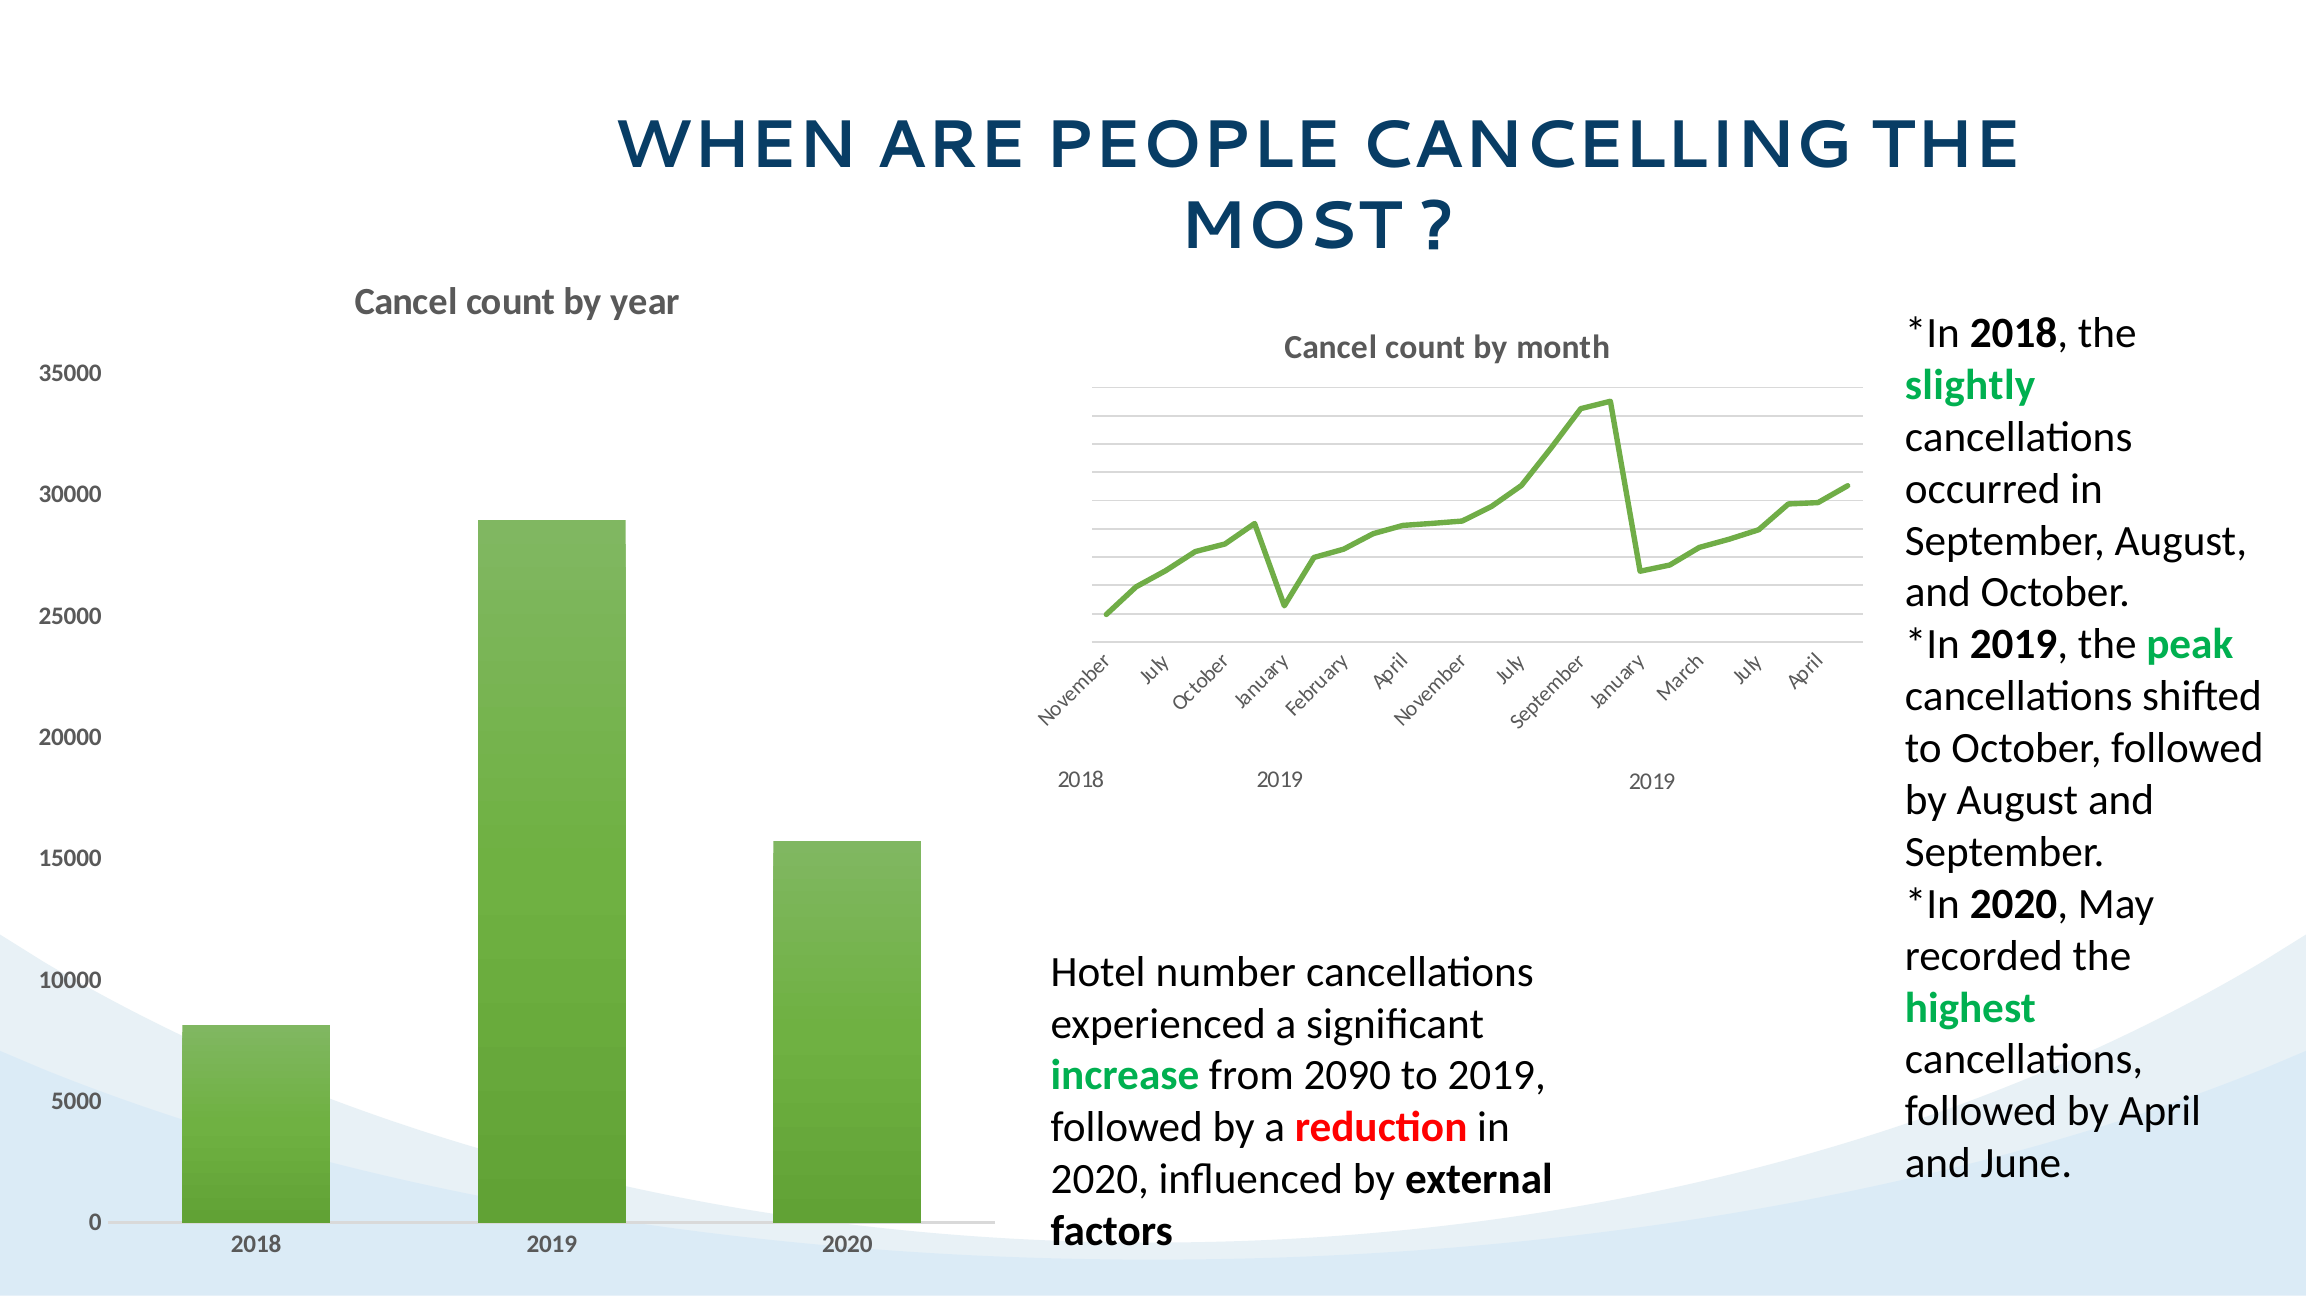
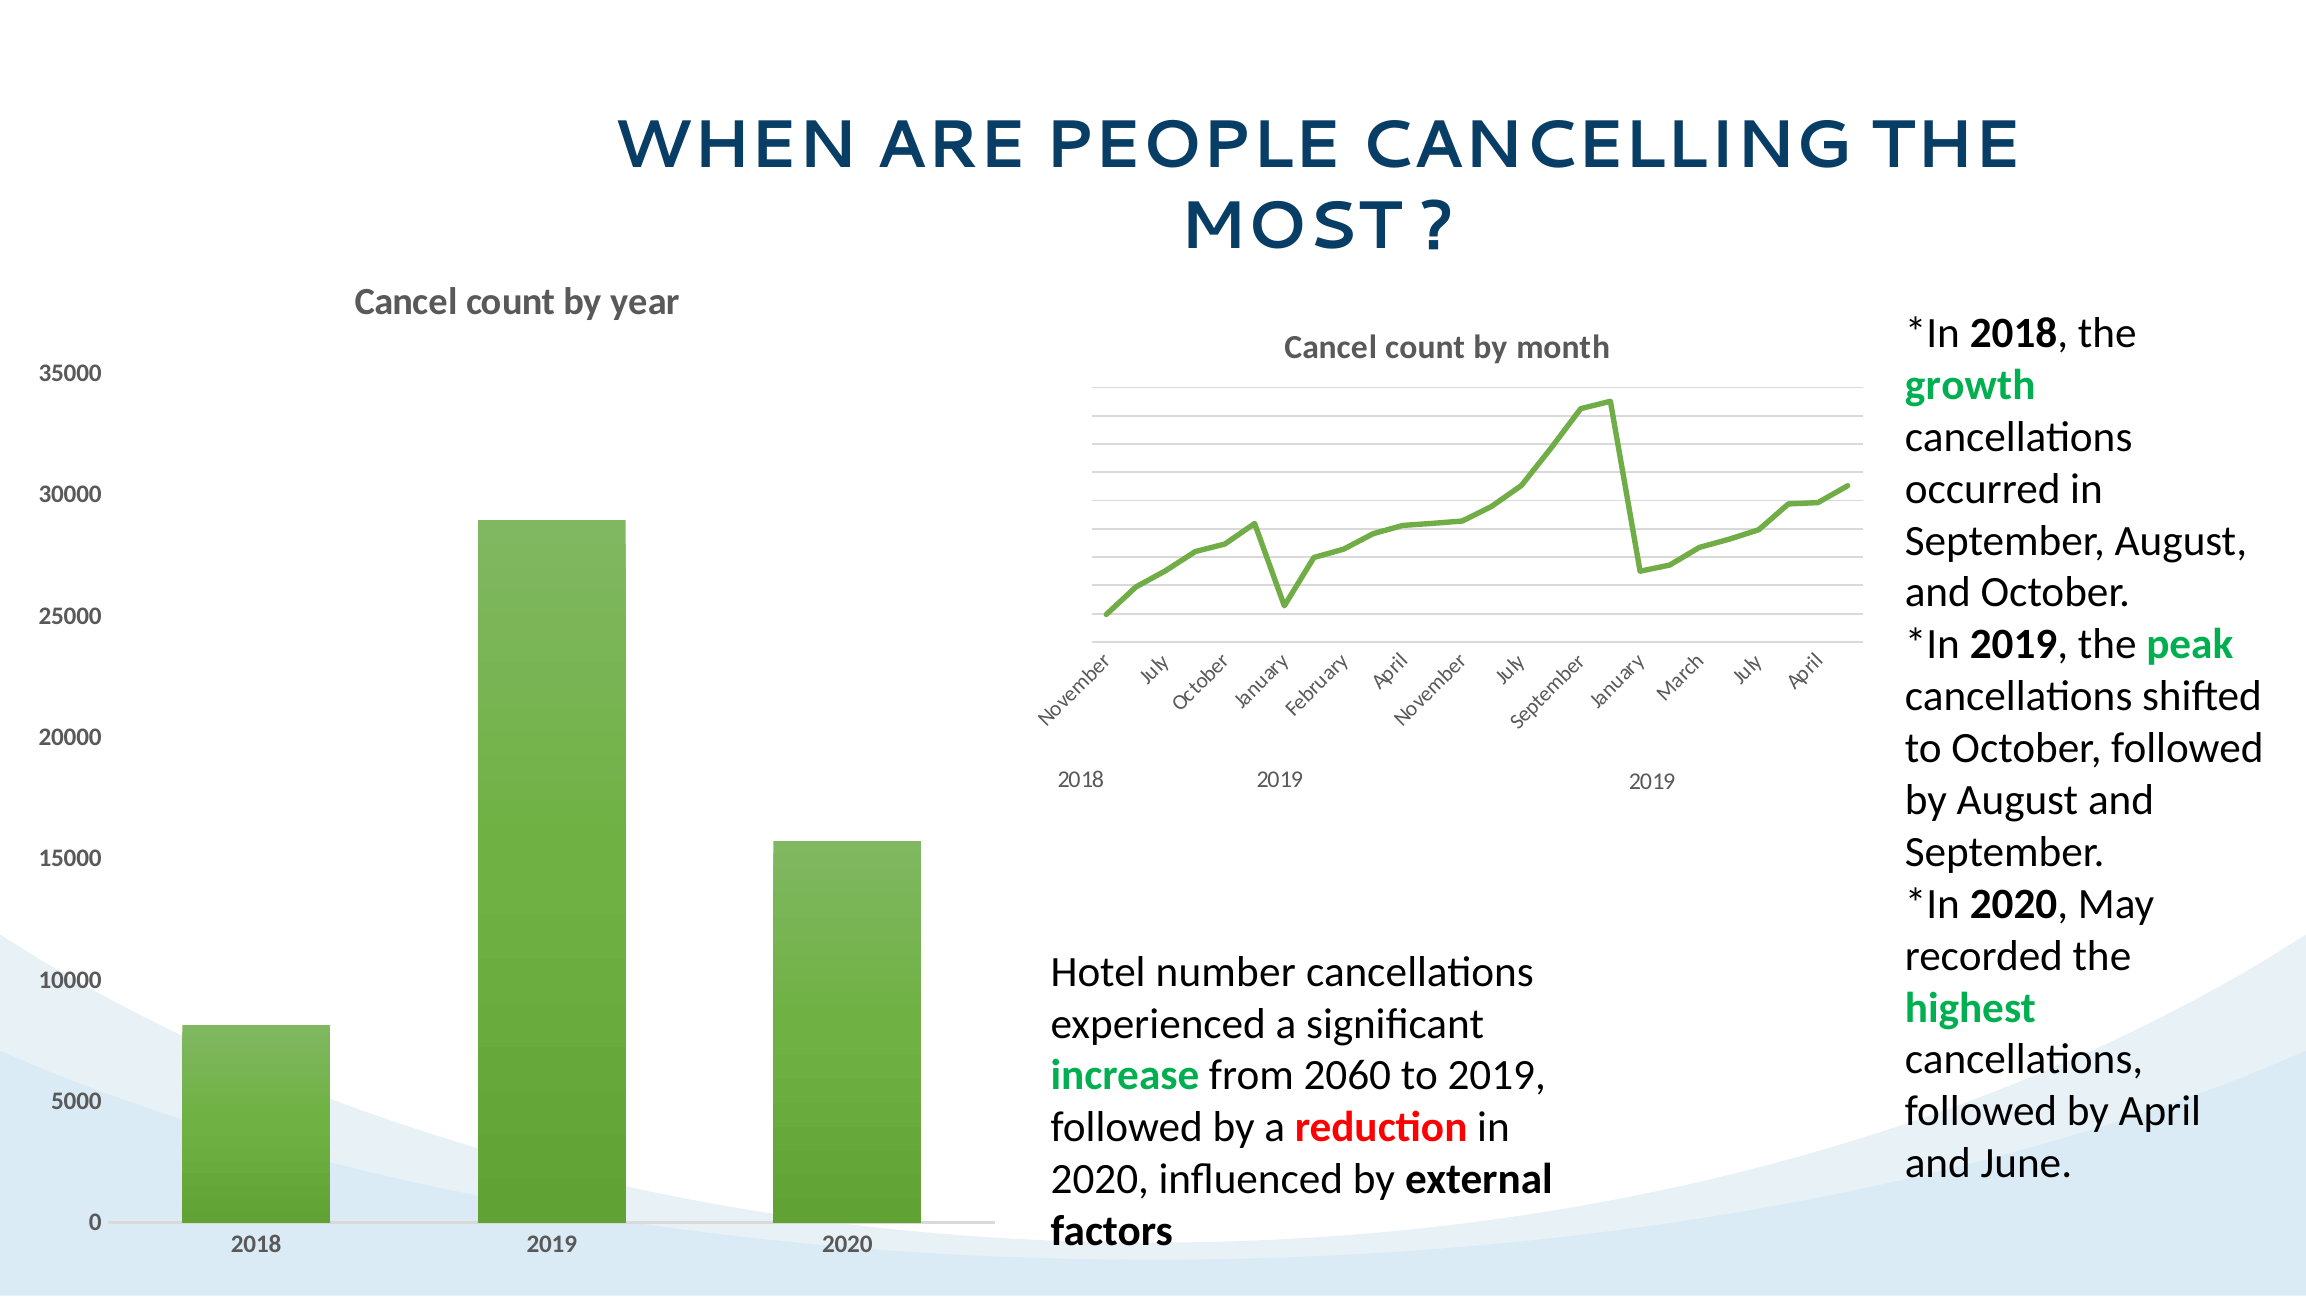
slightly: slightly -> growth
2090: 2090 -> 2060
